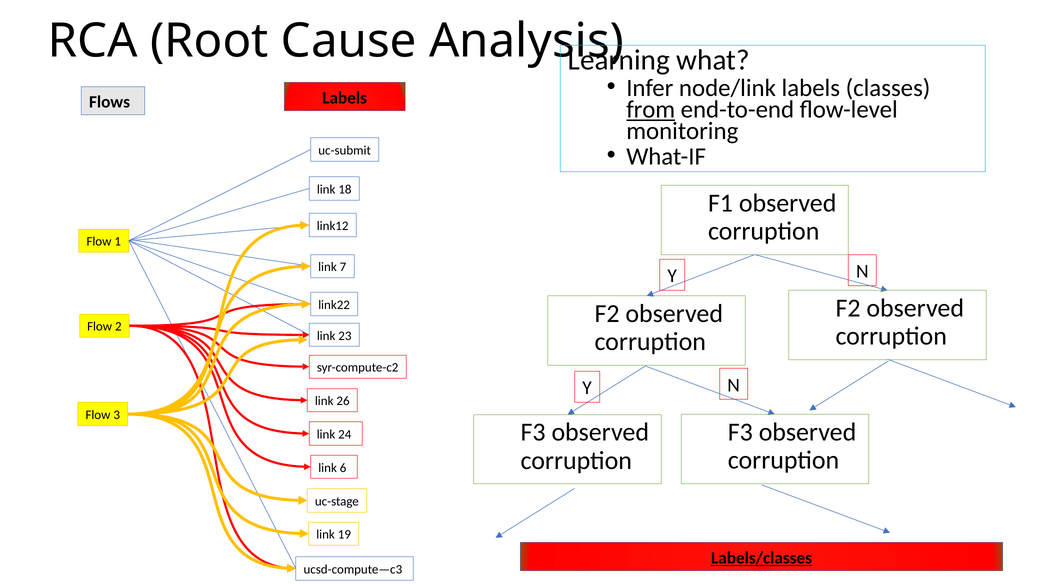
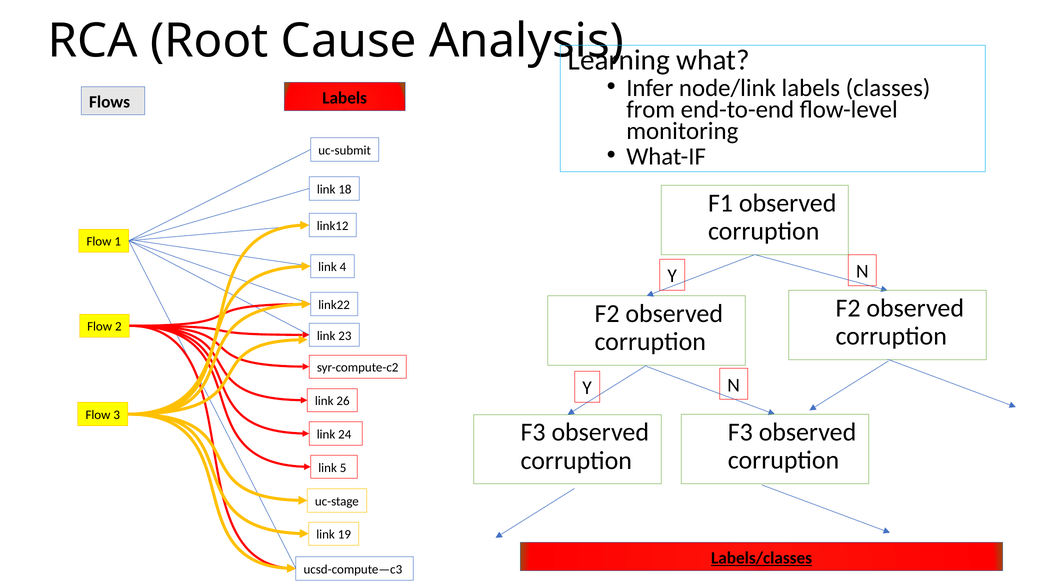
from underline: present -> none
7: 7 -> 4
6: 6 -> 5
